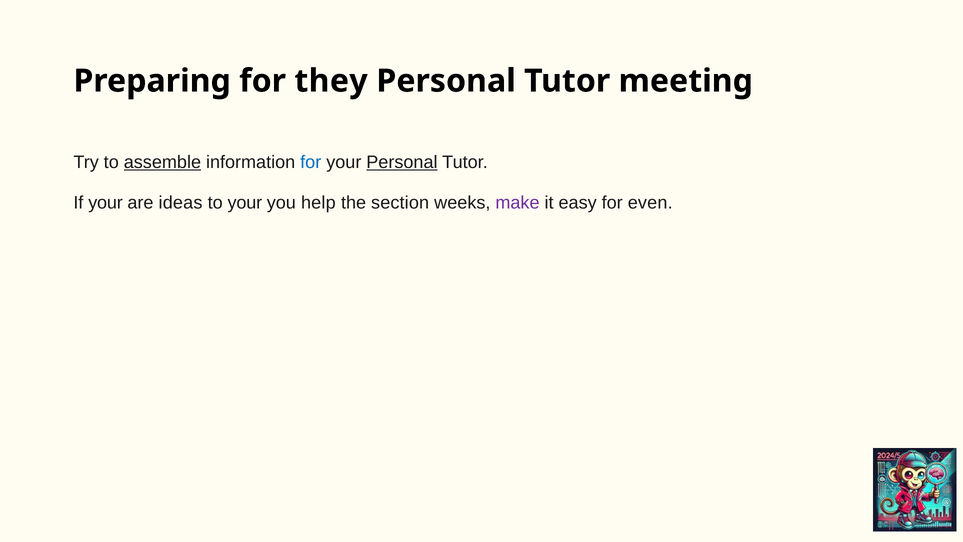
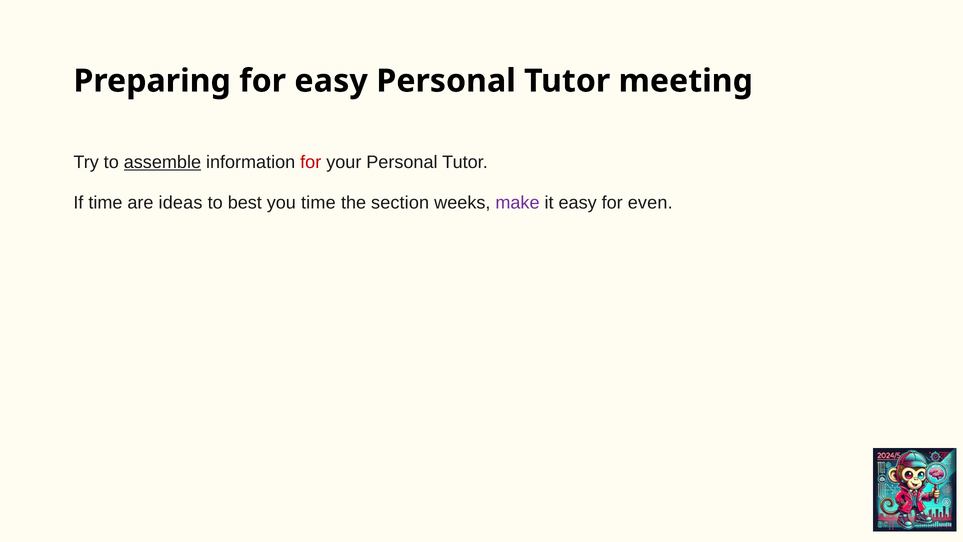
for they: they -> easy
for at (311, 162) colour: blue -> red
Personal at (402, 162) underline: present -> none
If your: your -> time
to your: your -> best
you help: help -> time
